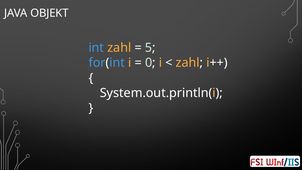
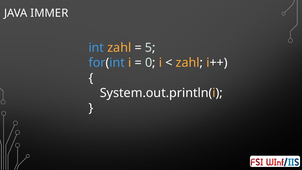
OBJEKT: OBJEKT -> IMMER
